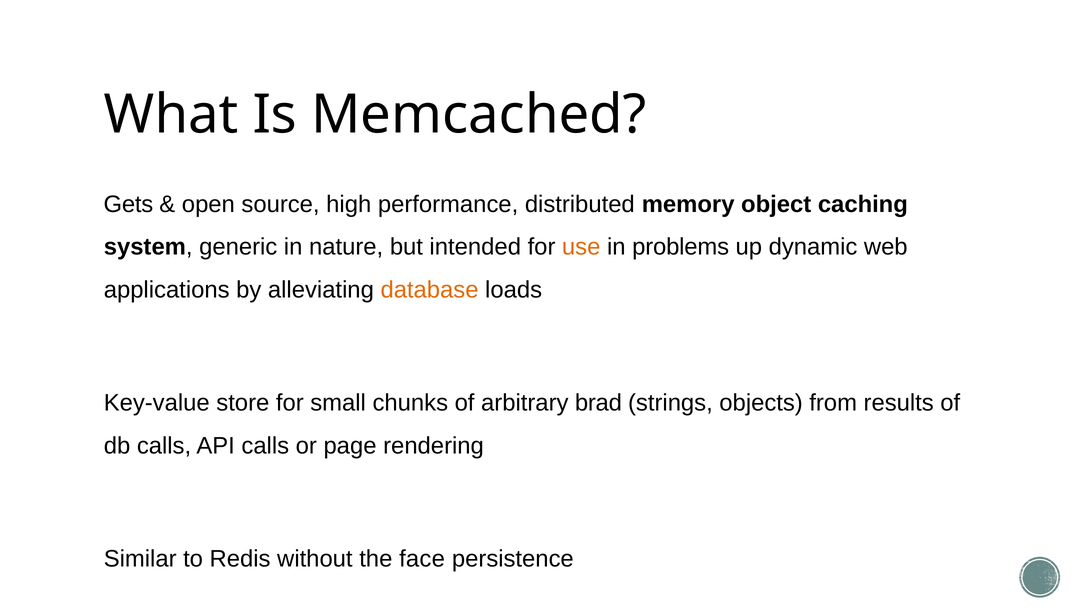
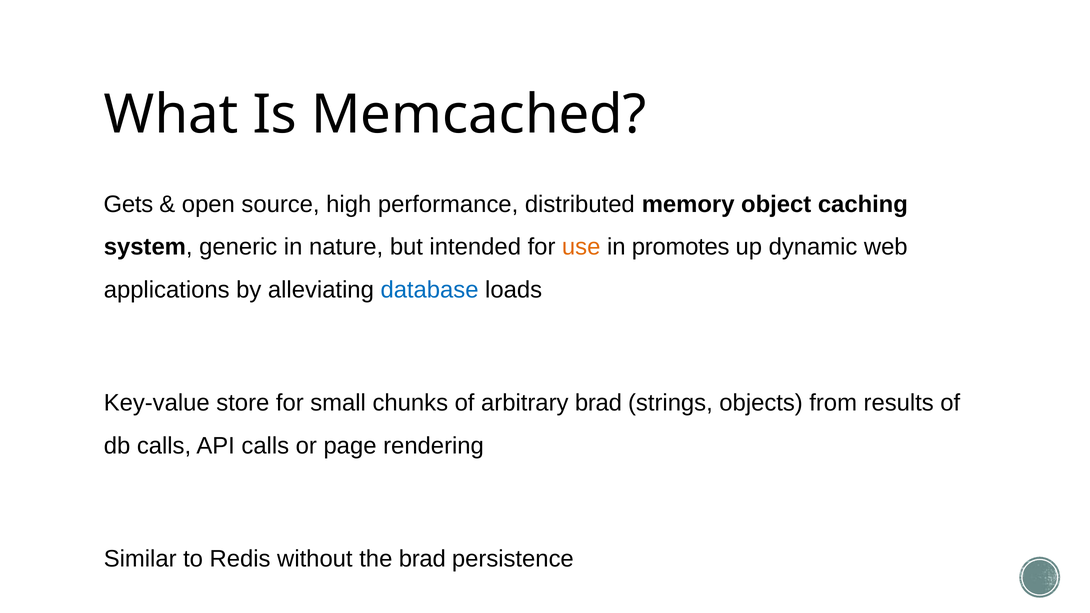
problems: problems -> promotes
database colour: orange -> blue
the face: face -> brad
